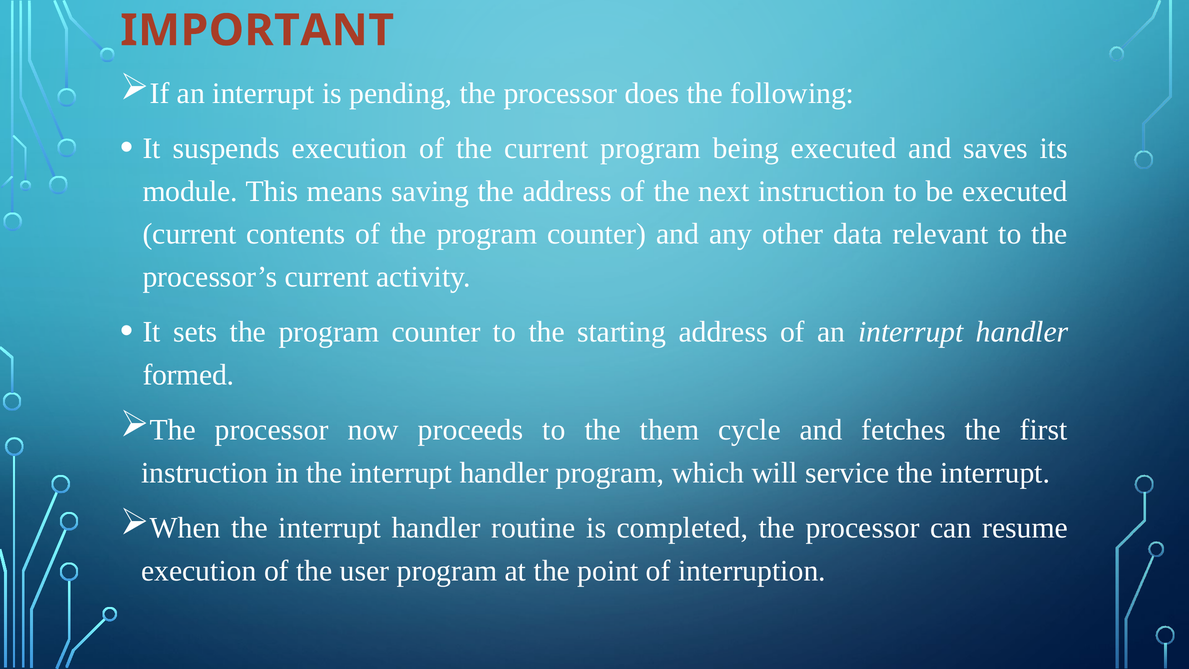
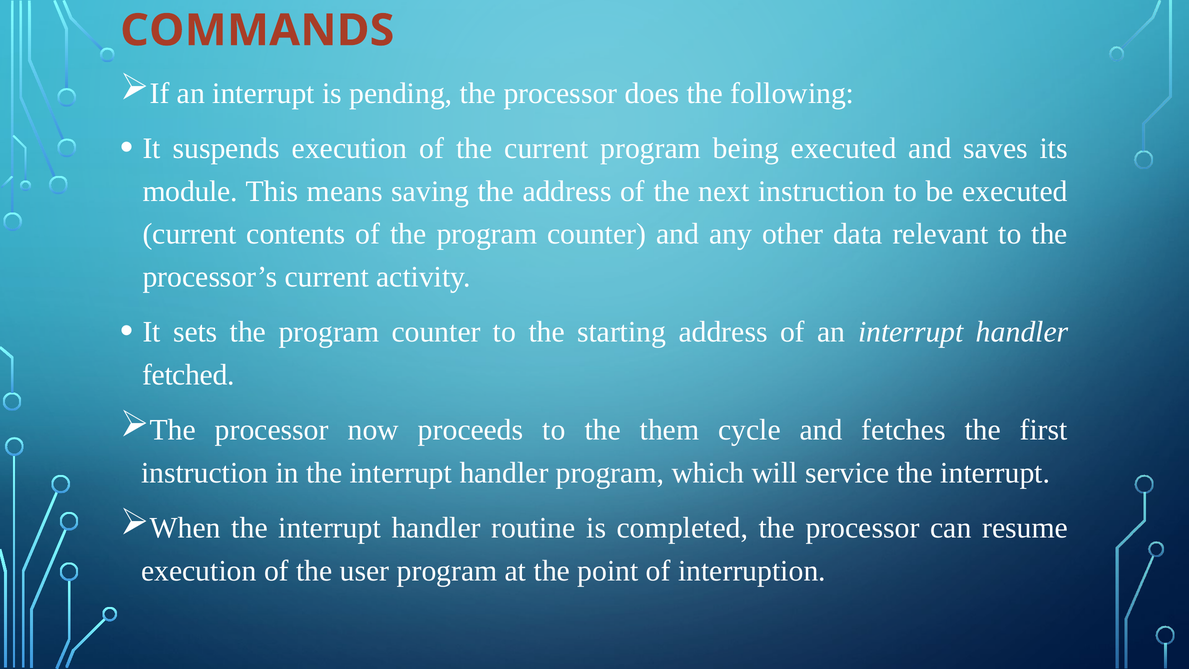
IMPORTANT: IMPORTANT -> COMMANDS
formed: formed -> fetched
